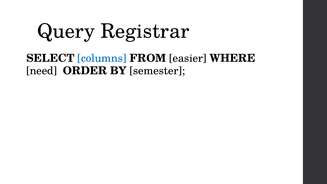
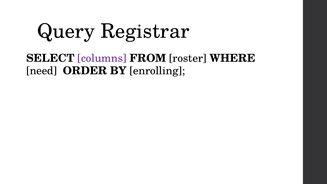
columns colour: blue -> purple
easier: easier -> roster
semester: semester -> enrolling
